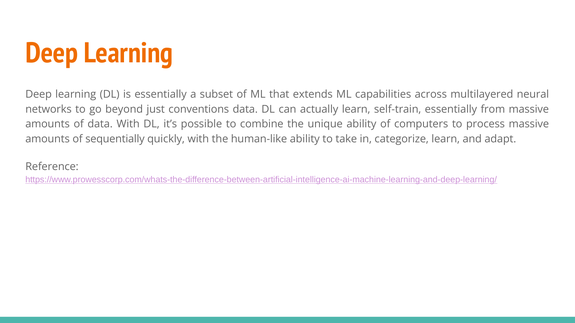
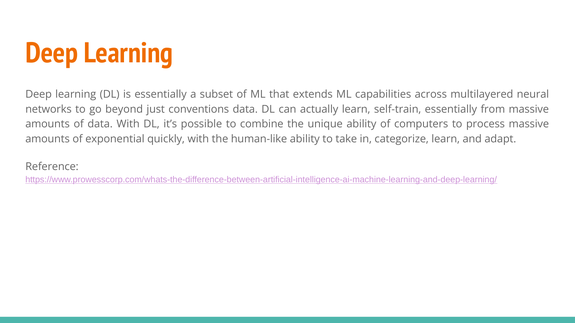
sequentially: sequentially -> exponential
